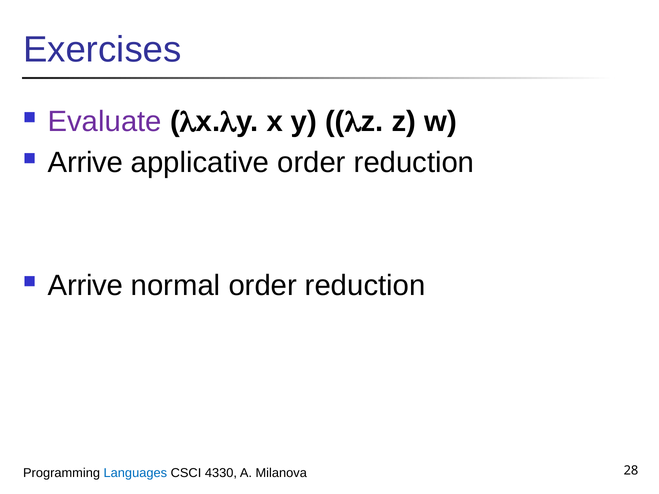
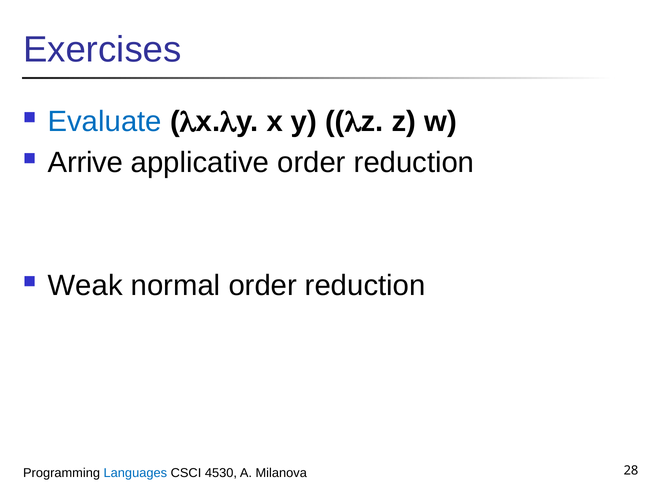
Evaluate colour: purple -> blue
Arrive at (85, 286): Arrive -> Weak
4330: 4330 -> 4530
